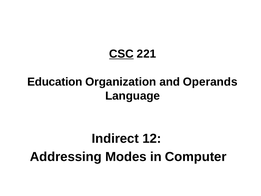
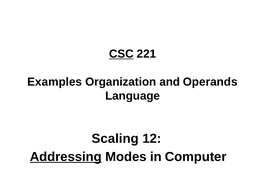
Education: Education -> Examples
Indirect: Indirect -> Scaling
Addressing underline: none -> present
